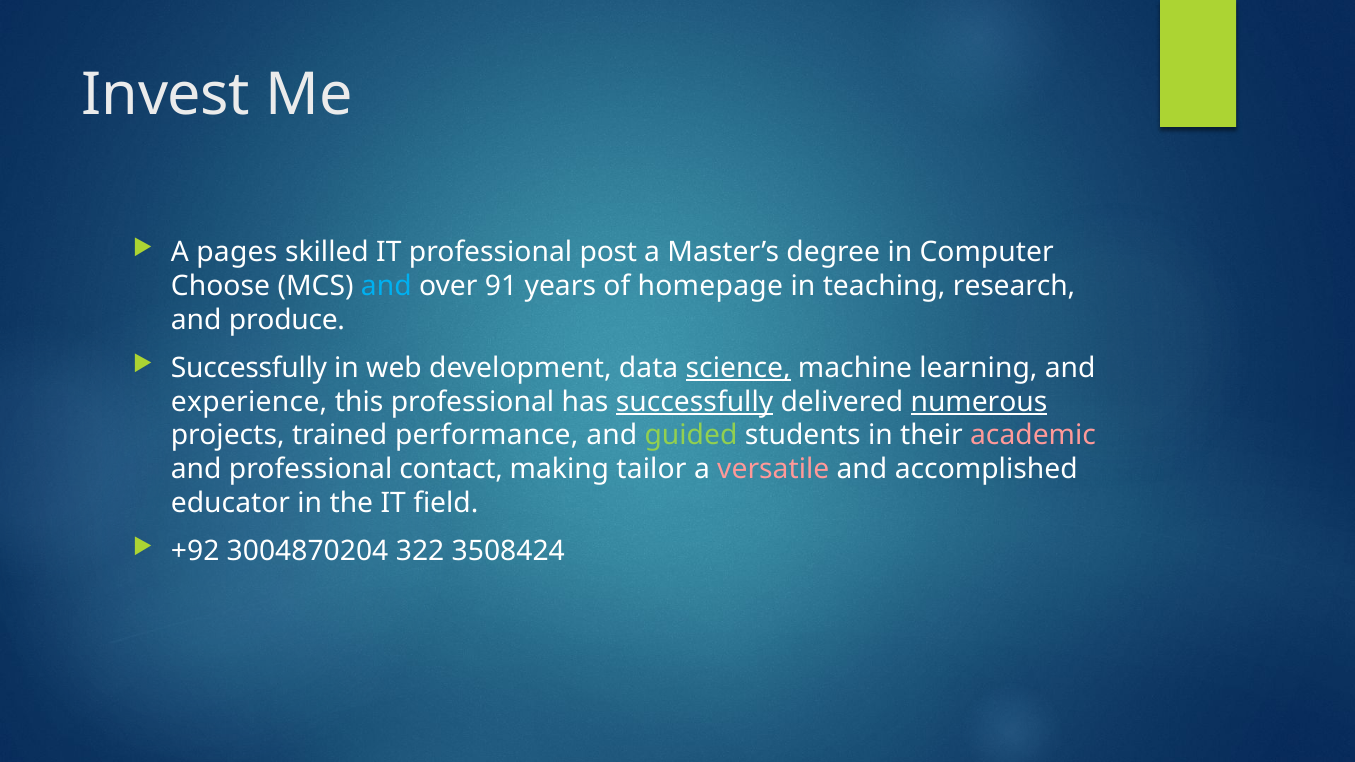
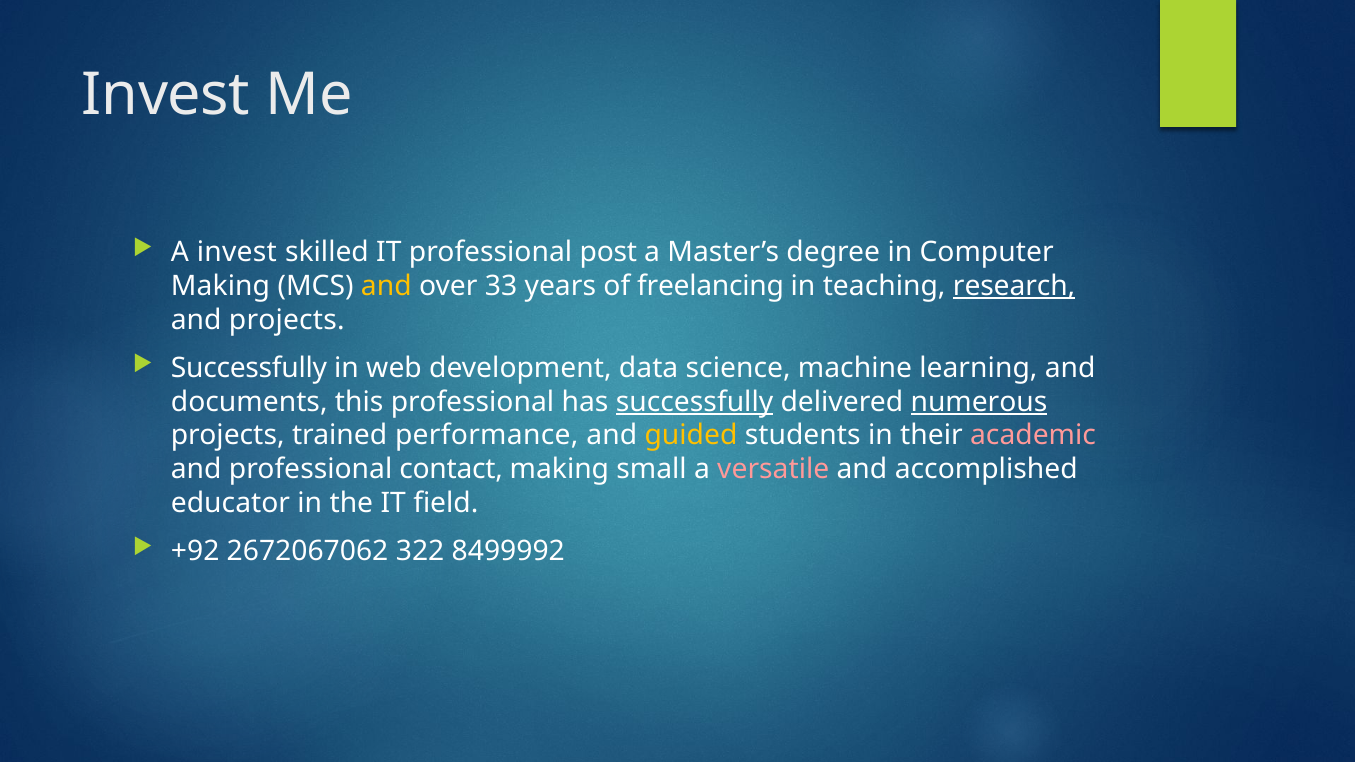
A pages: pages -> invest
Choose at (221, 286): Choose -> Making
and at (386, 286) colour: light blue -> yellow
91: 91 -> 33
homepage: homepage -> freelancing
research underline: none -> present
and produce: produce -> projects
science underline: present -> none
experience: experience -> documents
guided colour: light green -> yellow
tailor: tailor -> small
3004870204: 3004870204 -> 2672067062
3508424: 3508424 -> 8499992
